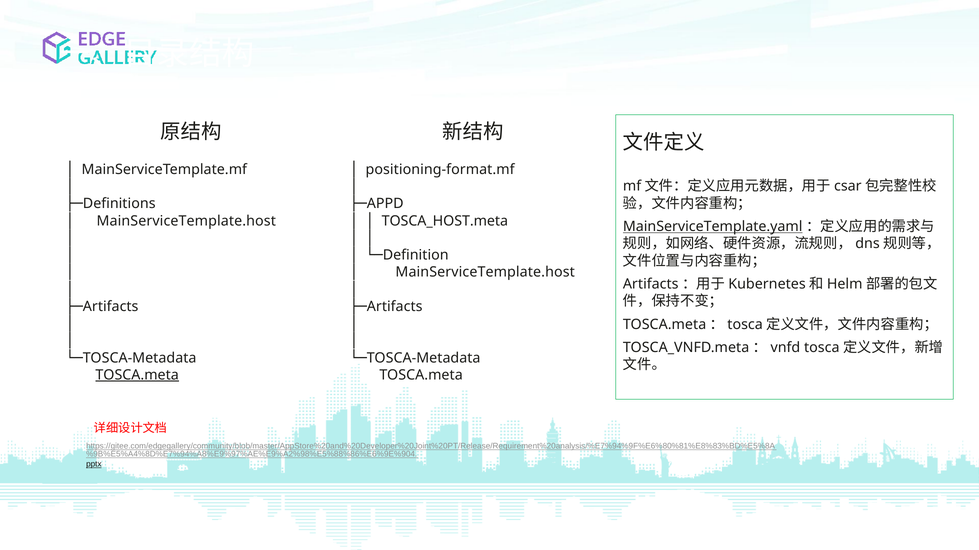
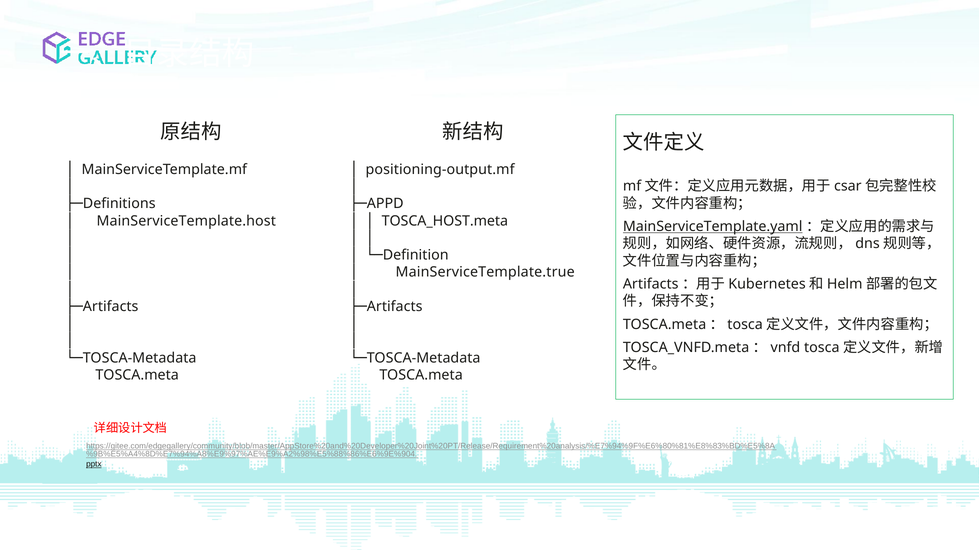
positioning-format.mf: positioning-format.mf -> positioning-output.mf
MainServiceTemplate.host at (485, 272): MainServiceTemplate.host -> MainServiceTemplate.true
TOSCA.meta at (137, 375) underline: present -> none
